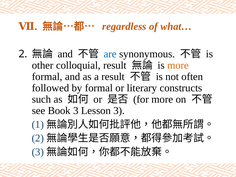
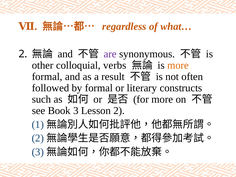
are colour: blue -> purple
colloquial result: result -> verbs
Lesson 3: 3 -> 2
